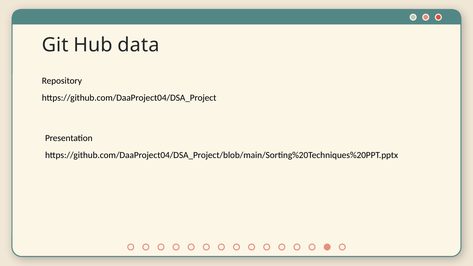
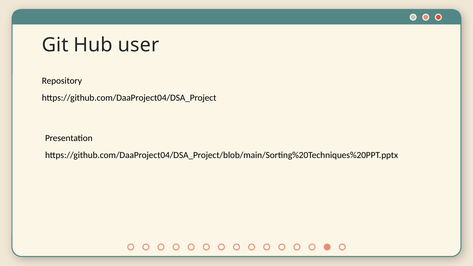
data: data -> user
